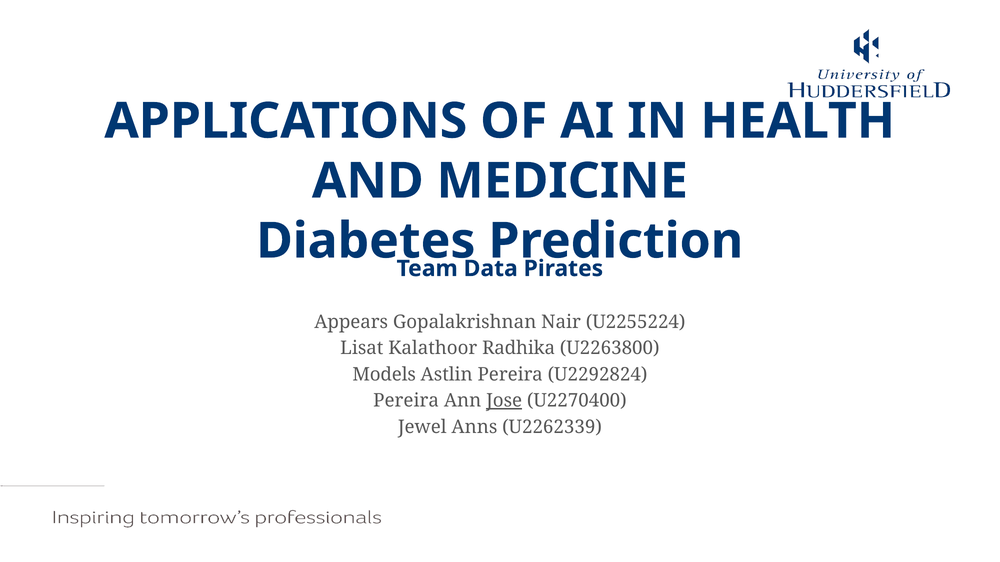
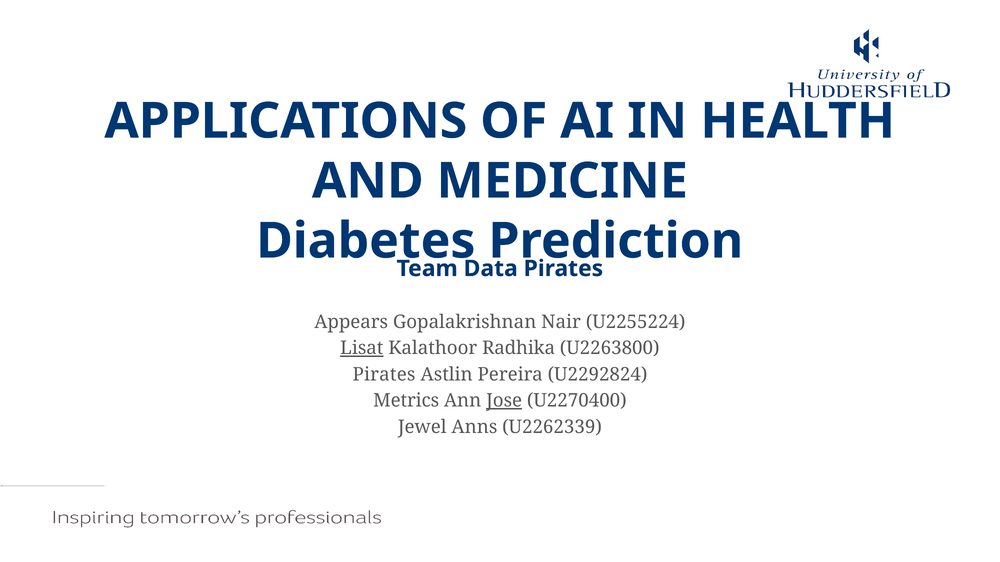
Lisat underline: none -> present
Models at (384, 375): Models -> Pirates
Pereira at (406, 401): Pereira -> Metrics
